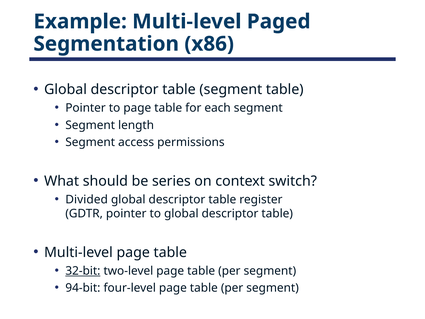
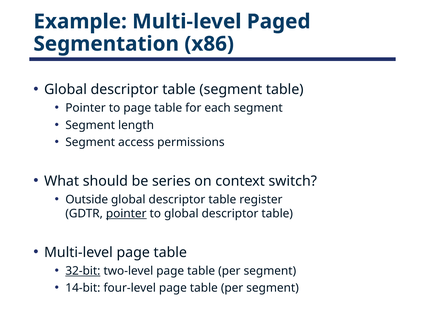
Divided: Divided -> Outside
pointer at (126, 213) underline: none -> present
94-bit: 94-bit -> 14-bit
